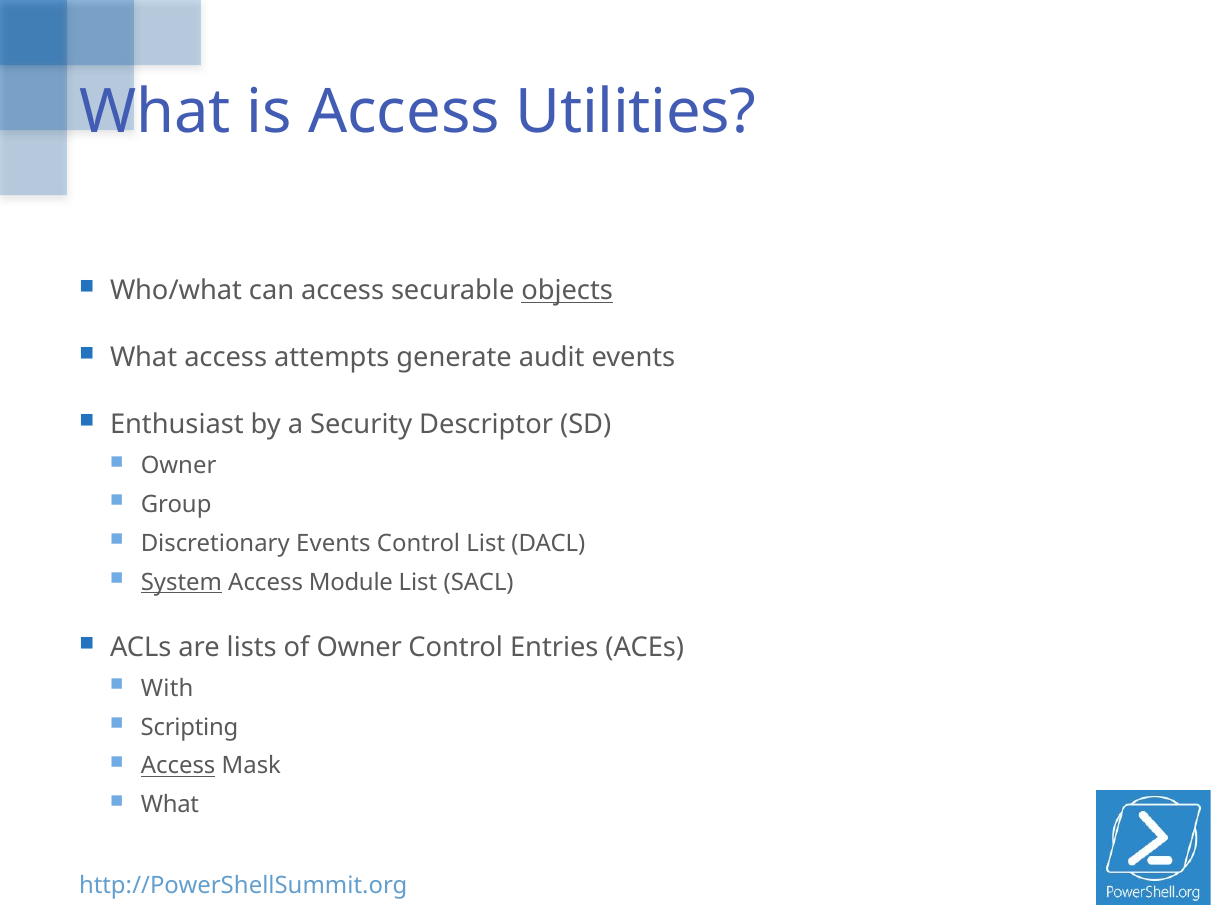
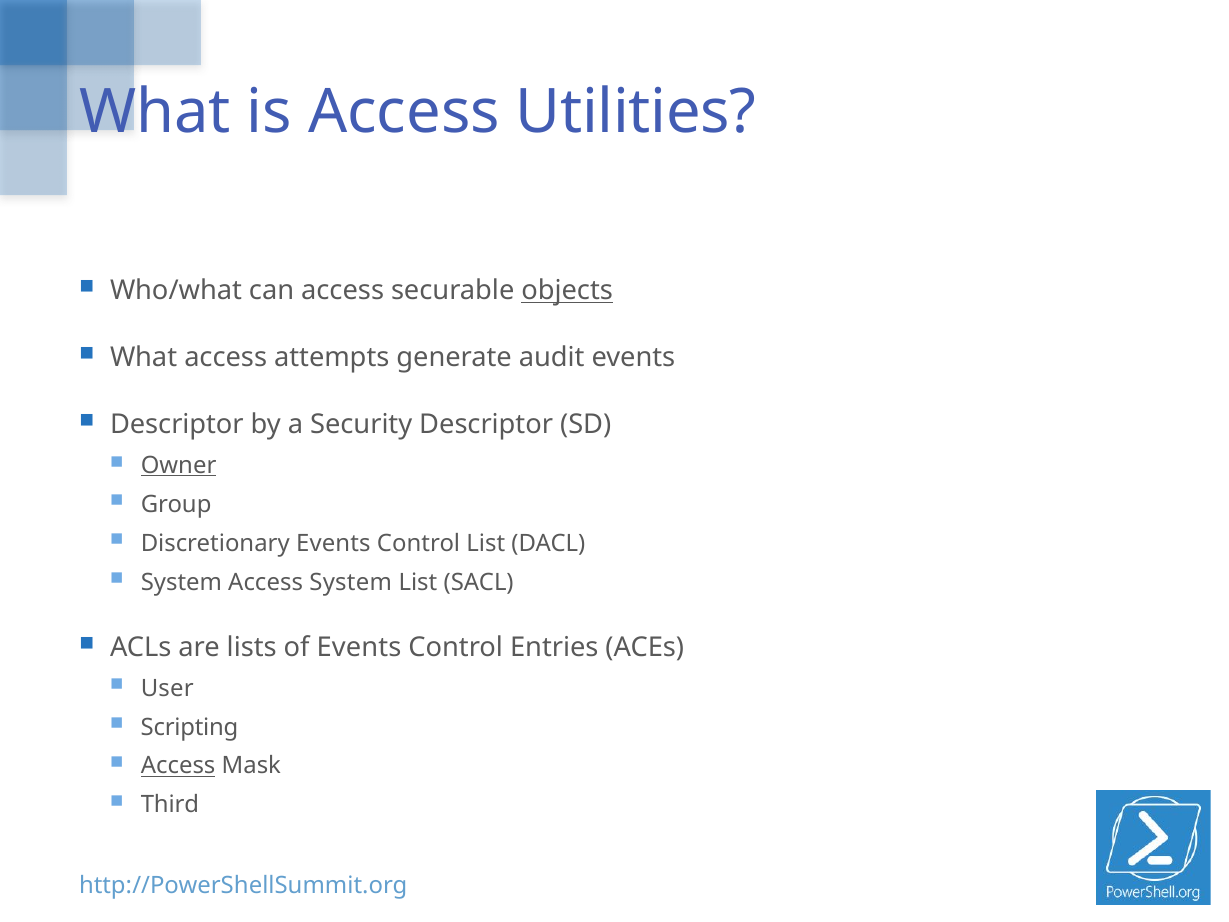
Enthusiast at (177, 425): Enthusiast -> Descriptor
Owner at (179, 465) underline: none -> present
System at (181, 582) underline: present -> none
Access Module: Module -> System
of Owner: Owner -> Events
With: With -> User
What at (170, 805): What -> Third
